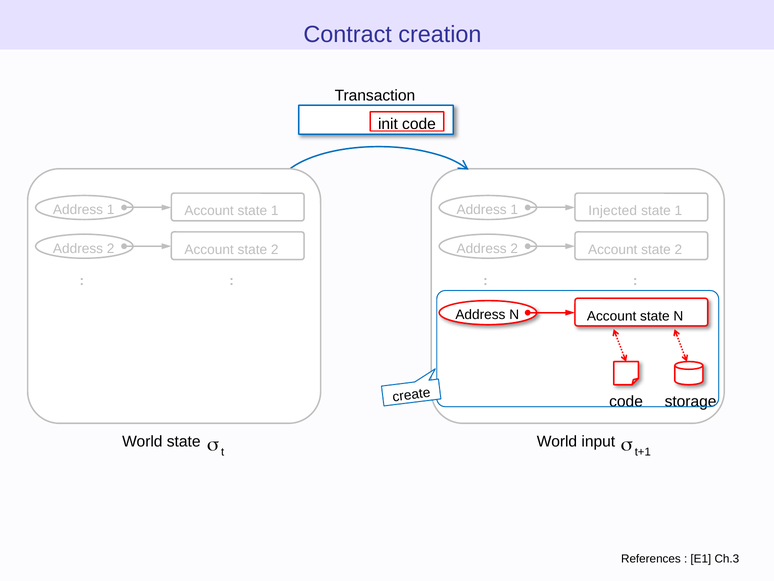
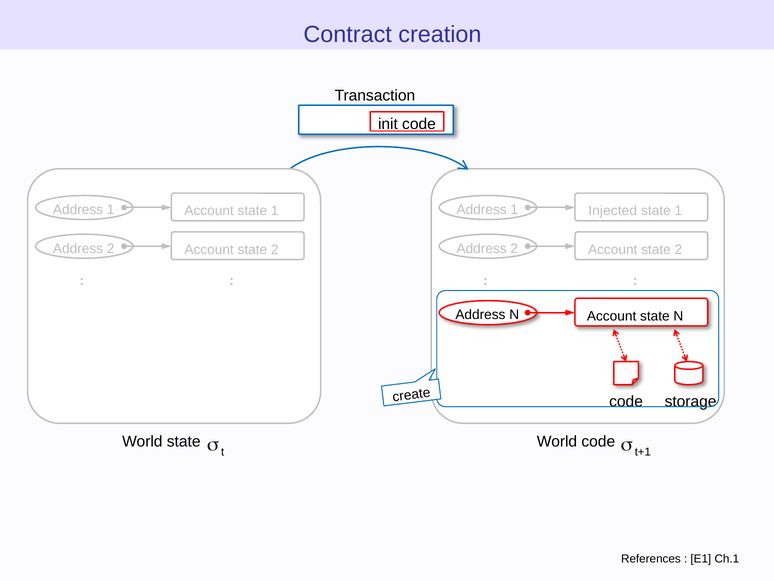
World input: input -> code
Ch.3: Ch.3 -> Ch.1
